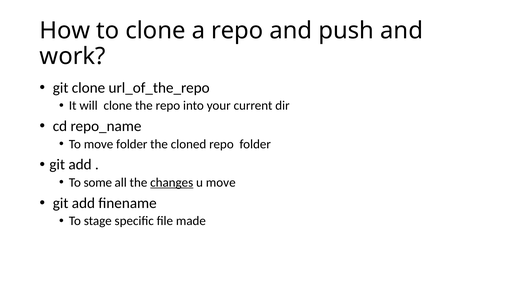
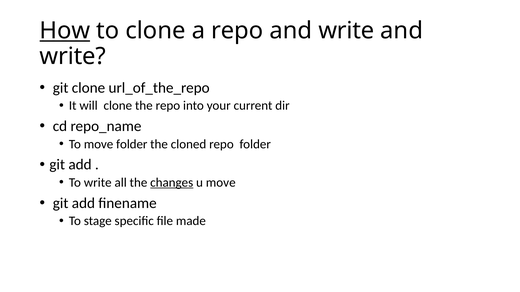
How underline: none -> present
repo and push: push -> write
work at (73, 57): work -> write
To some: some -> write
